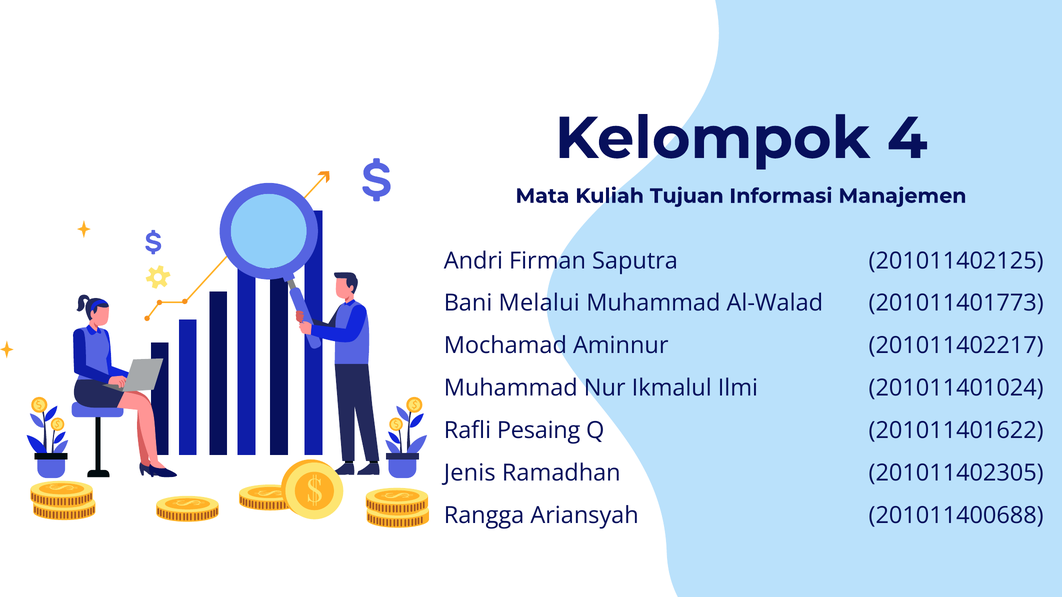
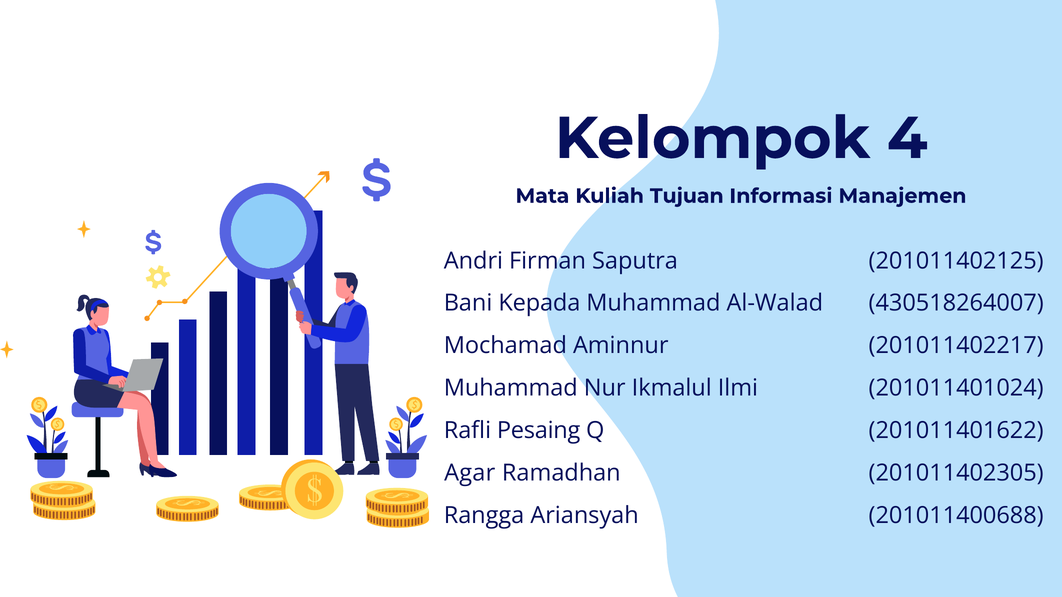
Melalui: Melalui -> Kepada
201011401773: 201011401773 -> 430518264007
Jenis: Jenis -> Agar
